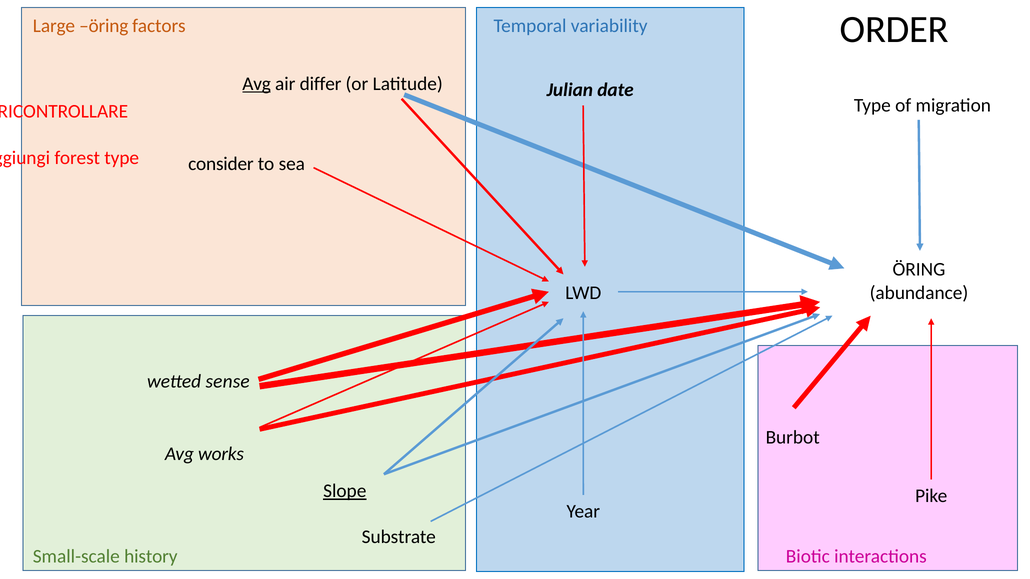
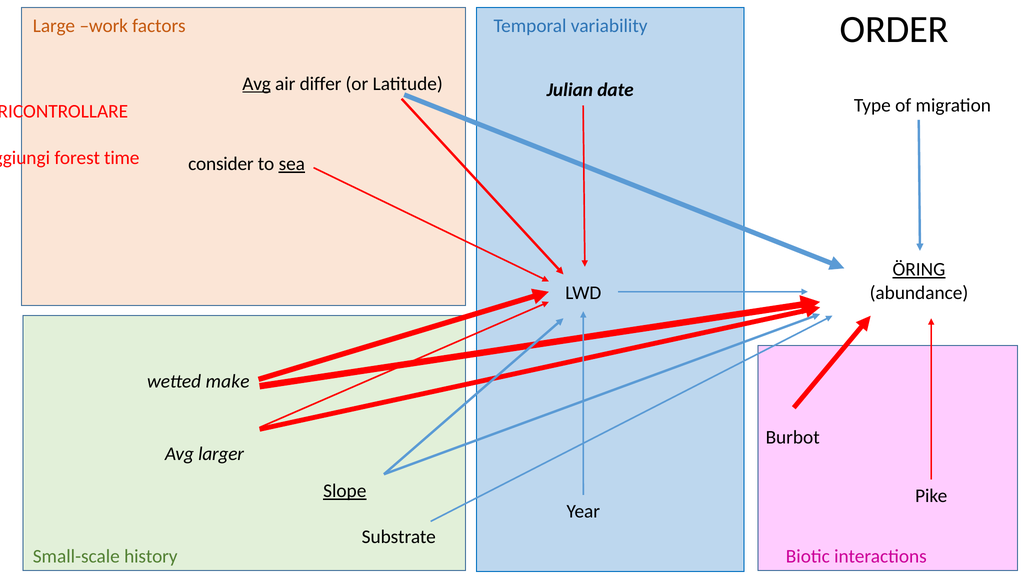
Large öring: öring -> work
forest type: type -> time
sea underline: none -> present
ÖRING at (919, 270) underline: none -> present
sense: sense -> make
works: works -> larger
